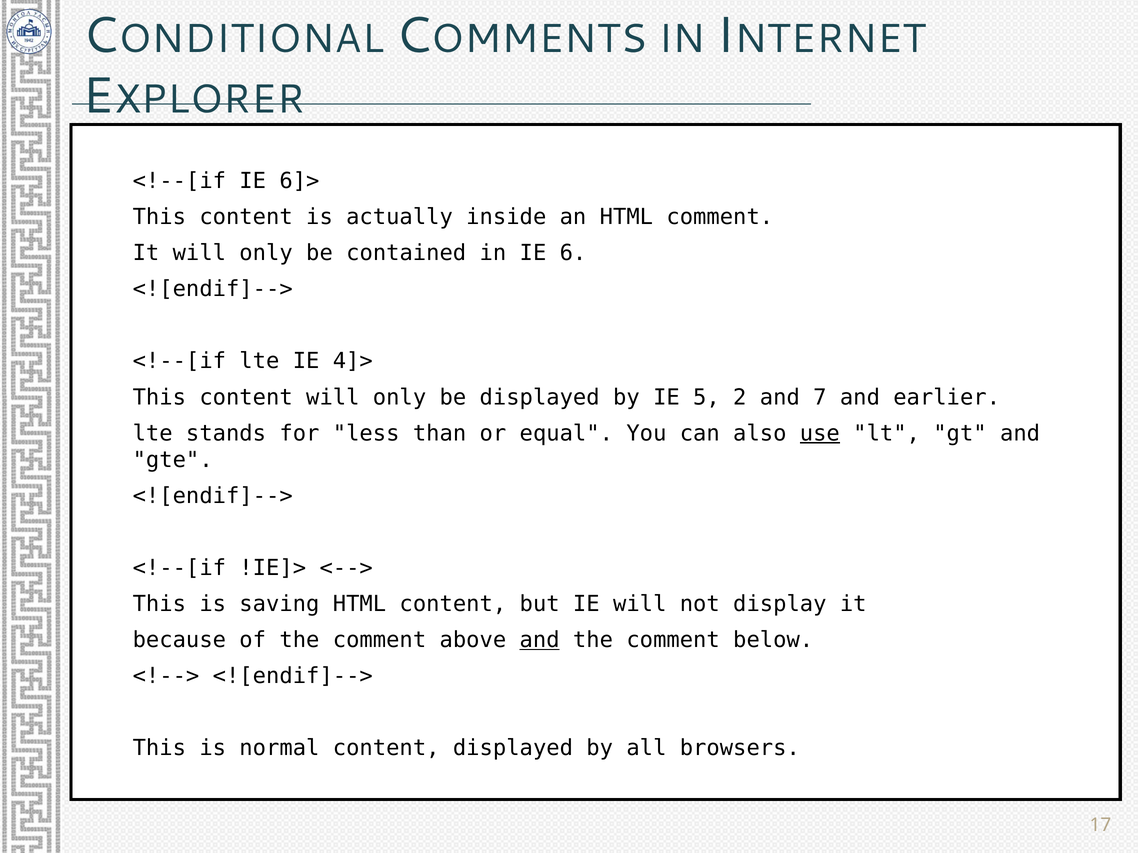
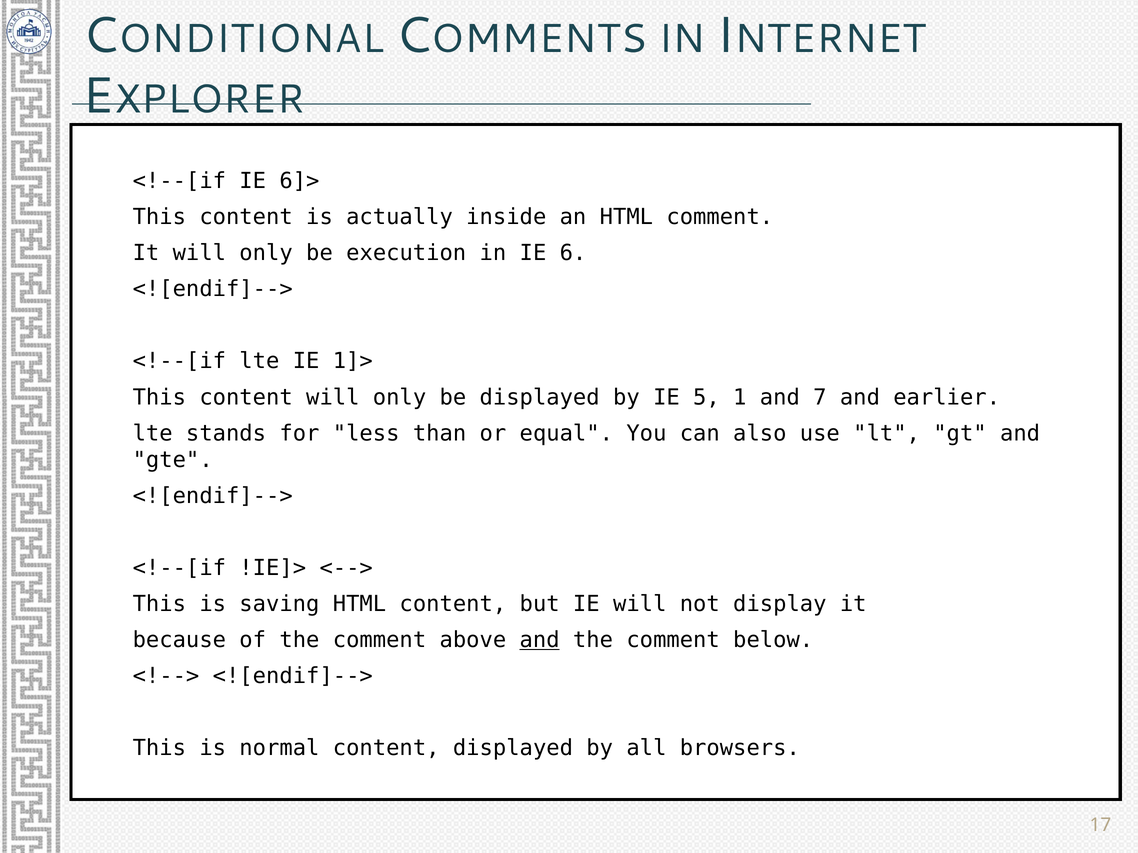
contained: contained -> execution
4]>: 4]> -> 1]>
2: 2 -> 1
use underline: present -> none
